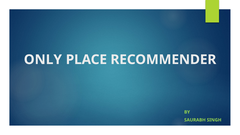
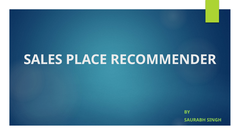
ONLY: ONLY -> SALES
